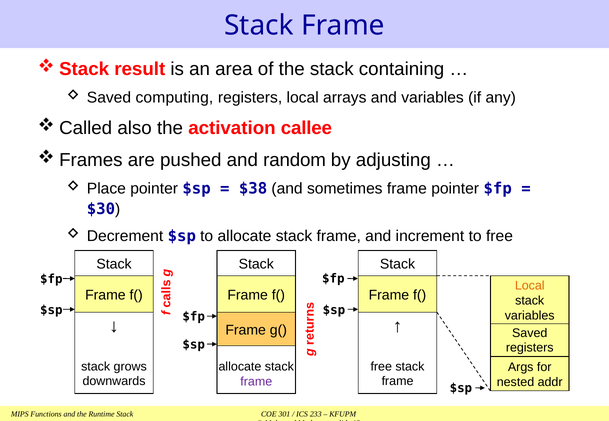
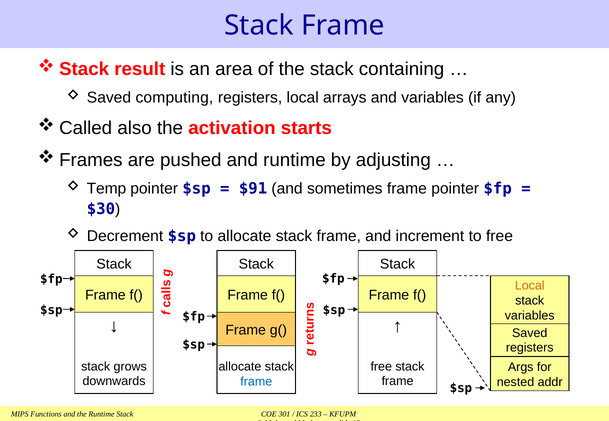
callee: callee -> starts
and random: random -> runtime
Place: Place -> Temp
$38: $38 -> $91
frame at (256, 382) colour: purple -> blue
